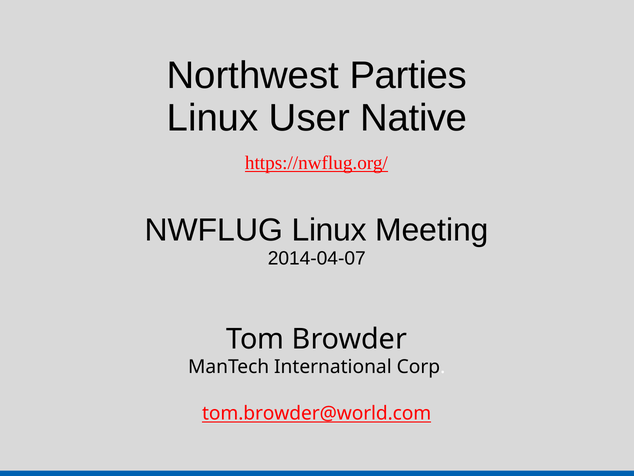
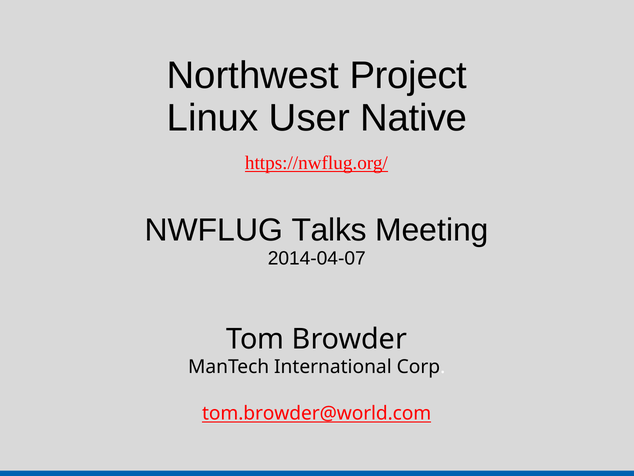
Parties: Parties -> Project
NWFLUG Linux: Linux -> Talks
